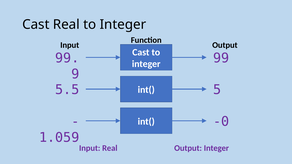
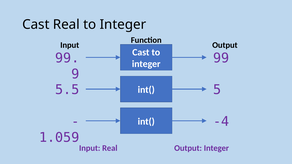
-0: -0 -> -4
